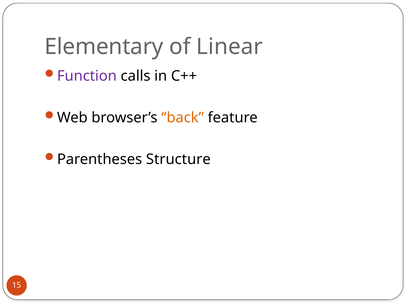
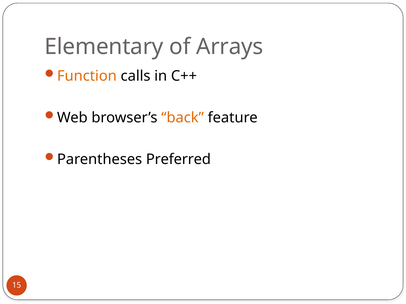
Linear: Linear -> Arrays
Function colour: purple -> orange
Structure: Structure -> Preferred
